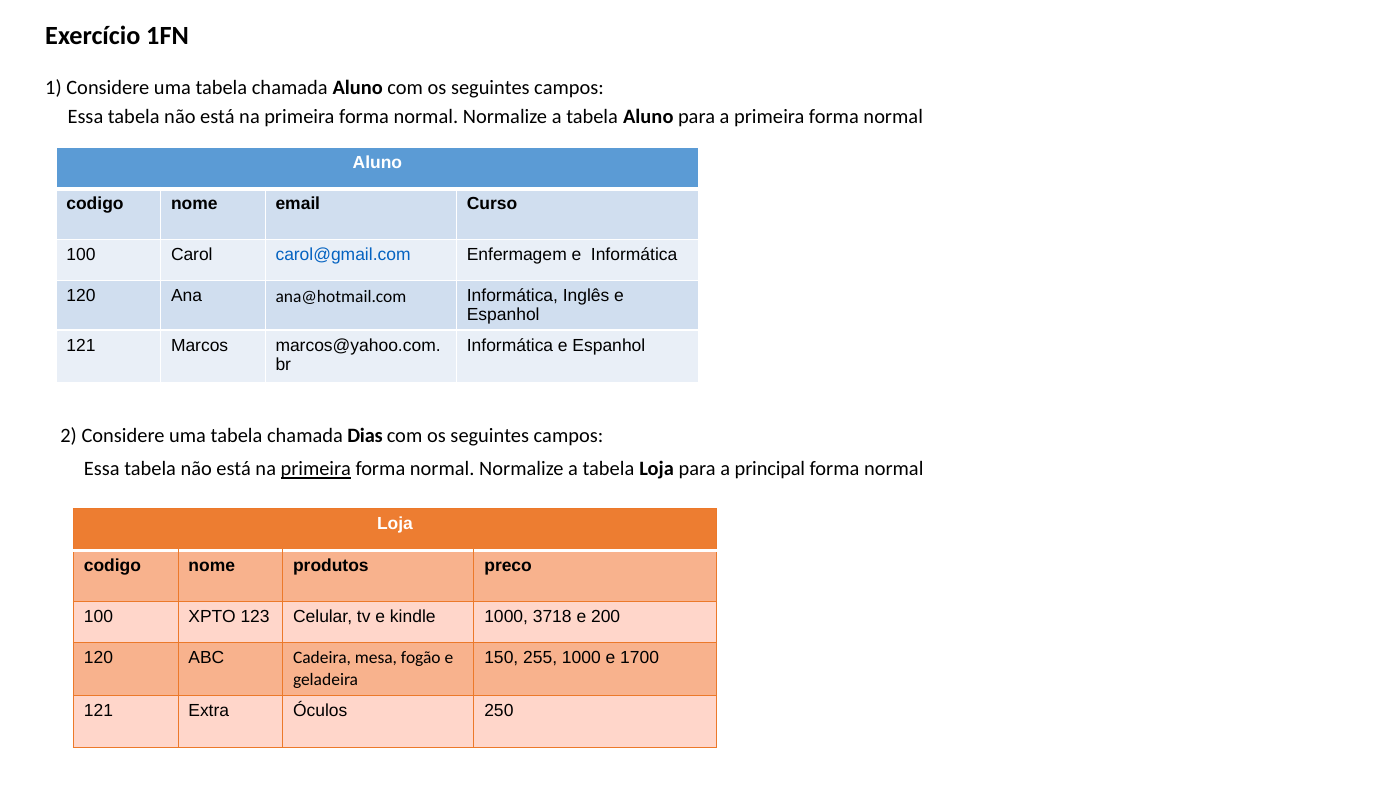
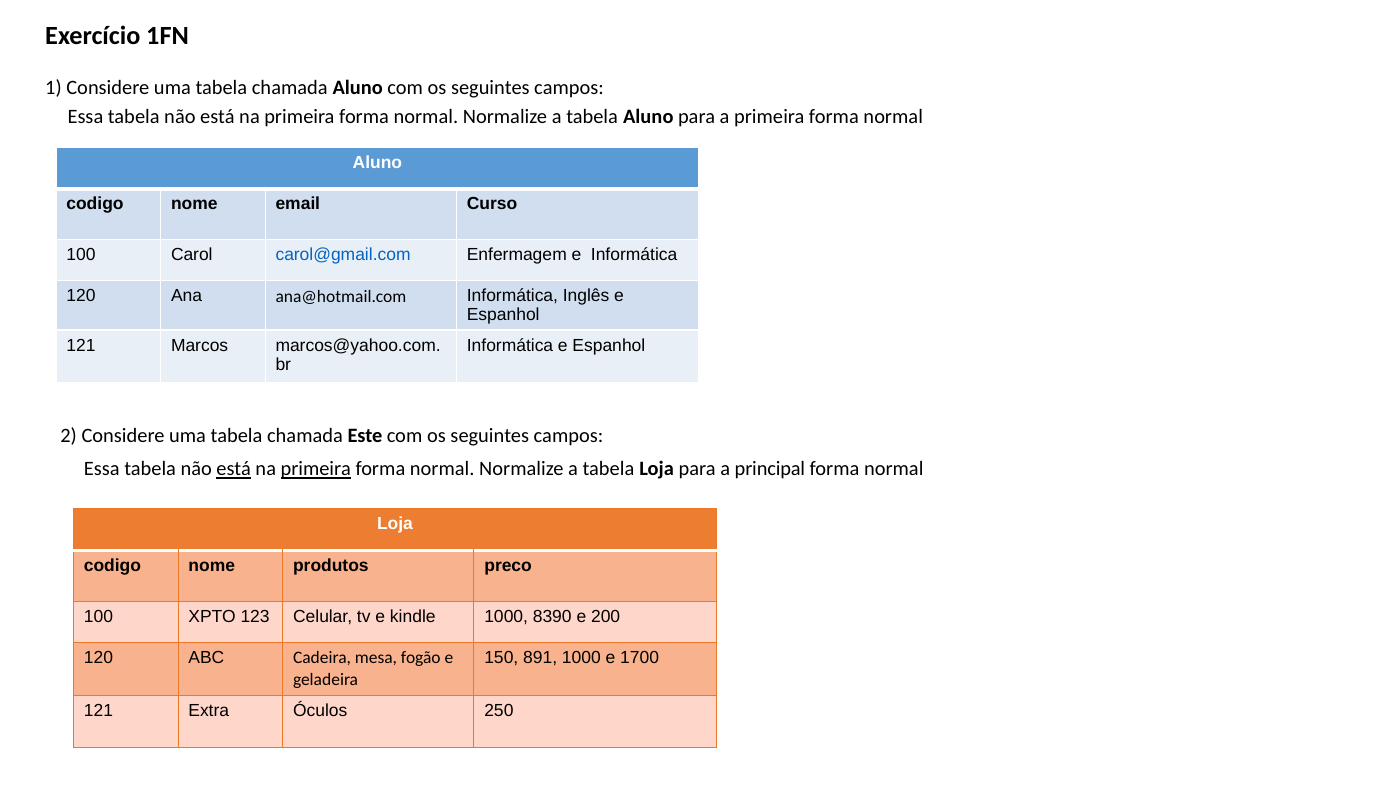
Dias: Dias -> Este
está at (234, 469) underline: none -> present
3718: 3718 -> 8390
255: 255 -> 891
